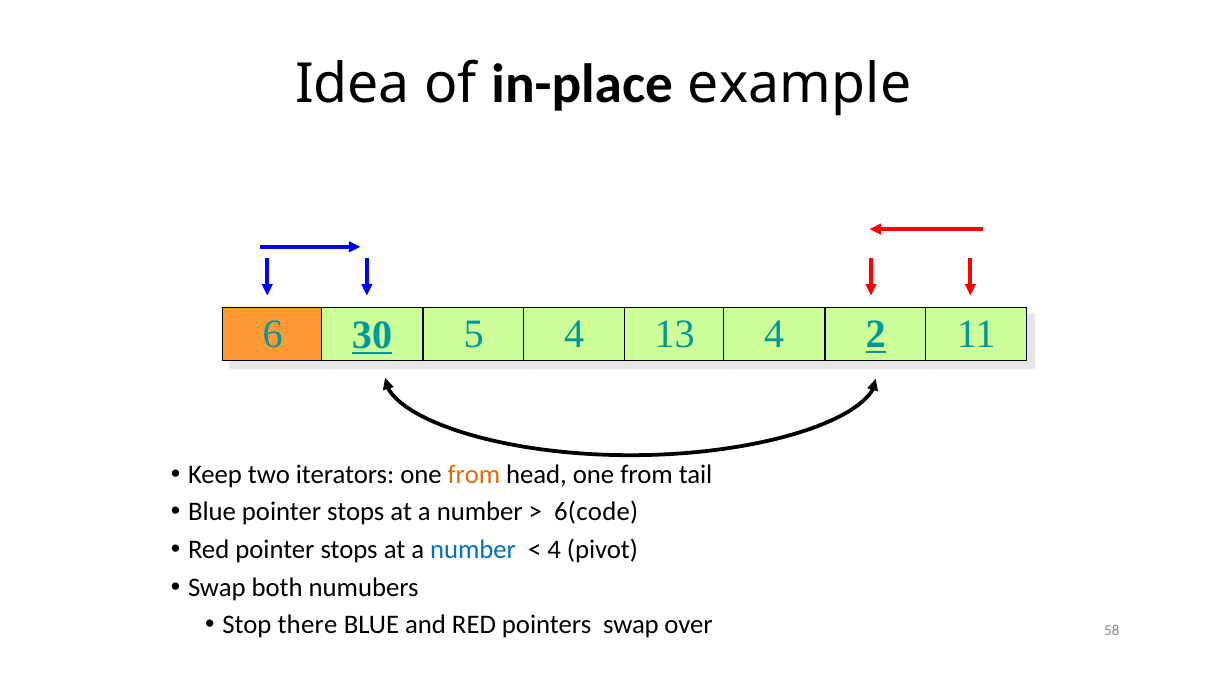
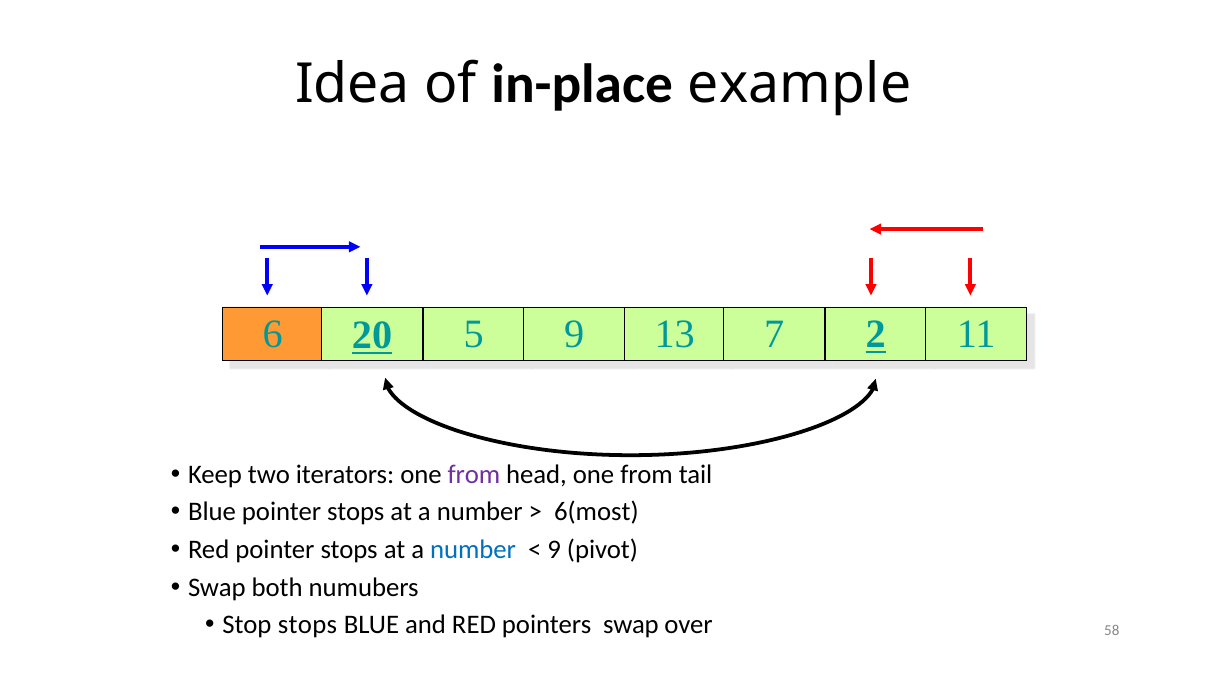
30: 30 -> 20
5 4: 4 -> 9
13 4: 4 -> 7
from at (474, 474) colour: orange -> purple
6(code: 6(code -> 6(most
4 at (554, 550): 4 -> 9
Stop there: there -> stops
